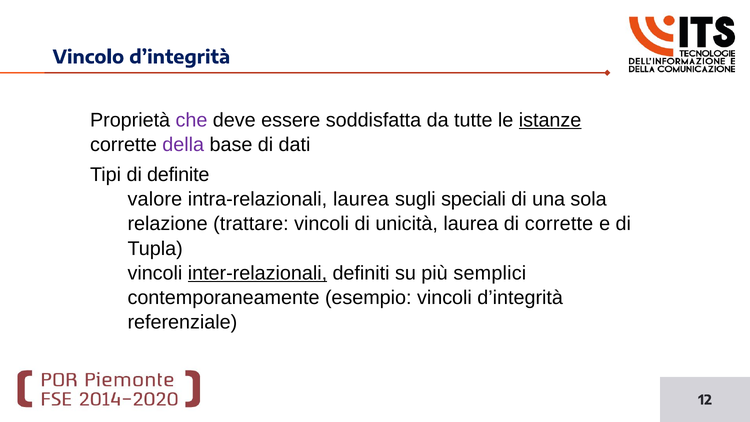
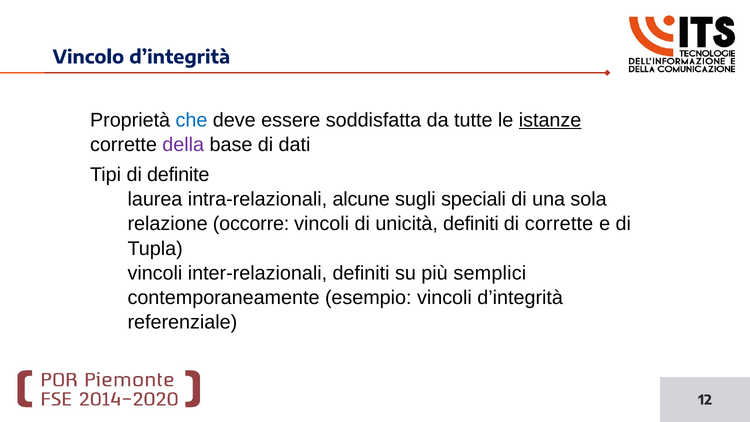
che colour: purple -> blue
valore: valore -> laurea
intra-relazionali laurea: laurea -> alcune
trattare: trattare -> occorre
unicità laurea: laurea -> definiti
inter-relazionali underline: present -> none
